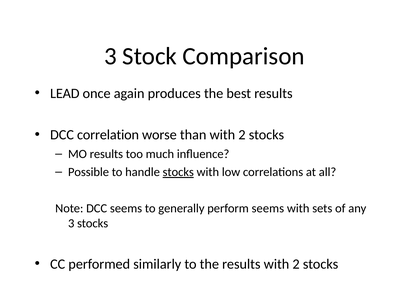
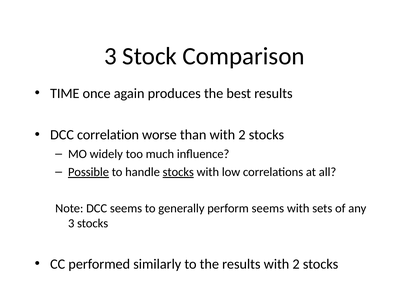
LEAD: LEAD -> TIME
MO results: results -> widely
Possible underline: none -> present
